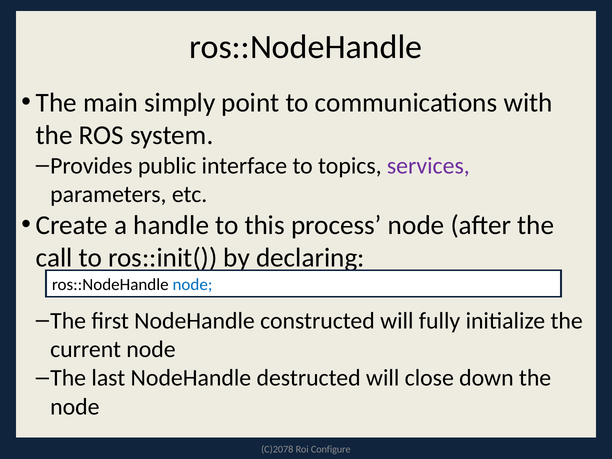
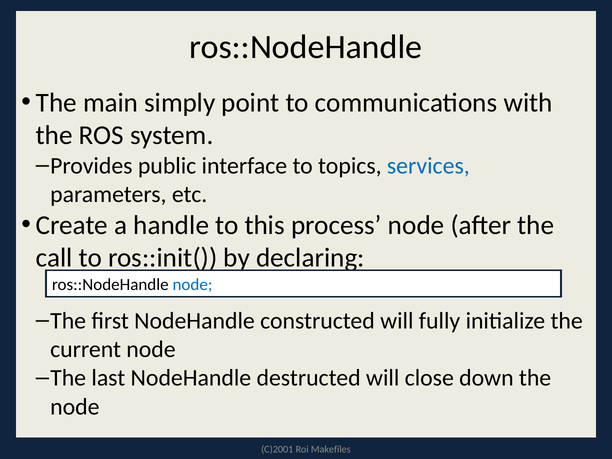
services colour: purple -> blue
C)2078: C)2078 -> C)2001
Configure: Configure -> Makefiles
